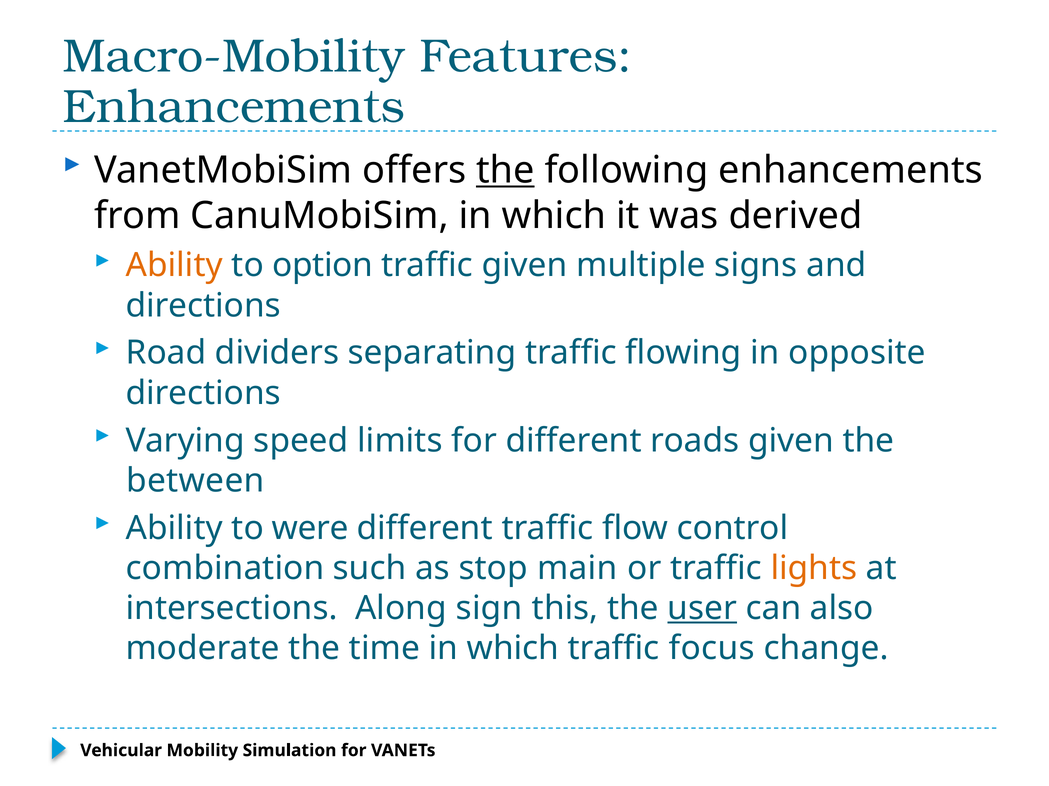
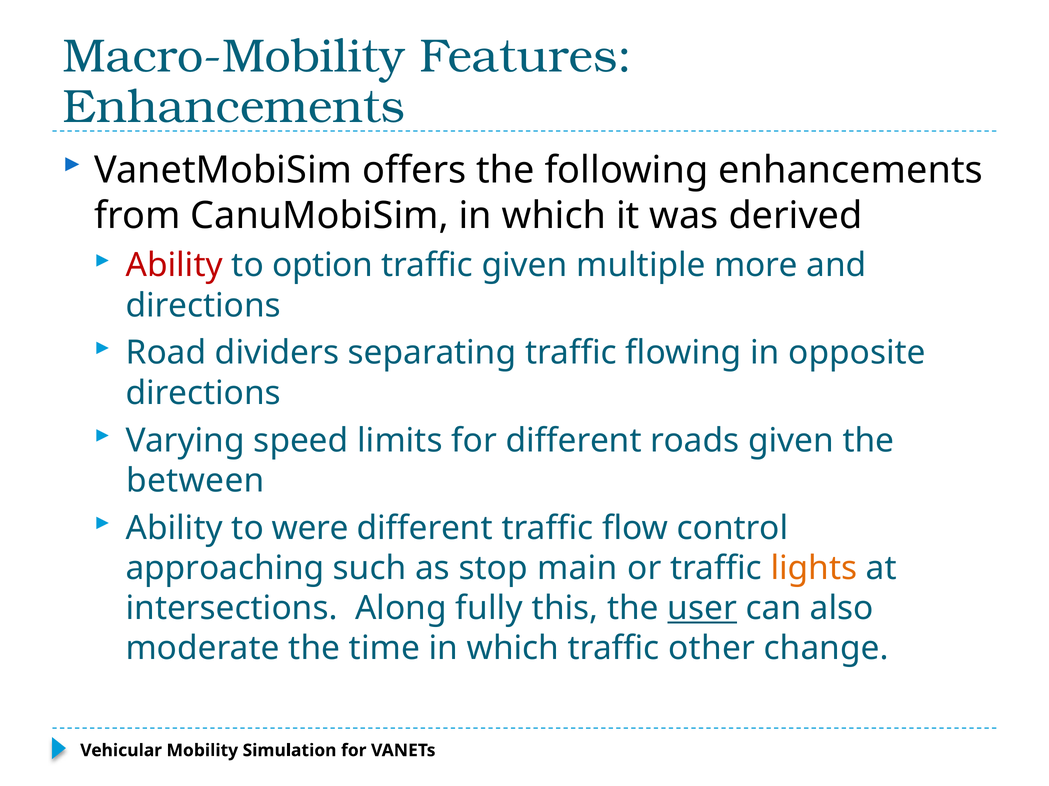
the at (505, 170) underline: present -> none
Ability at (174, 266) colour: orange -> red
signs: signs -> more
combination: combination -> approaching
sign: sign -> fully
focus: focus -> other
